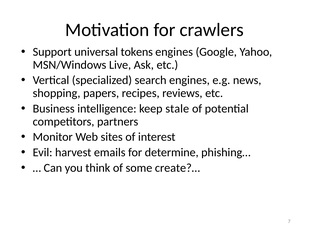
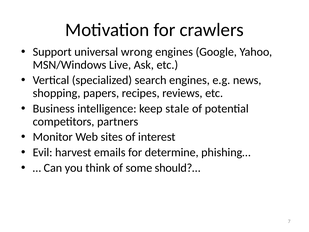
tokens: tokens -> wrong
create?…: create?… -> should?…
